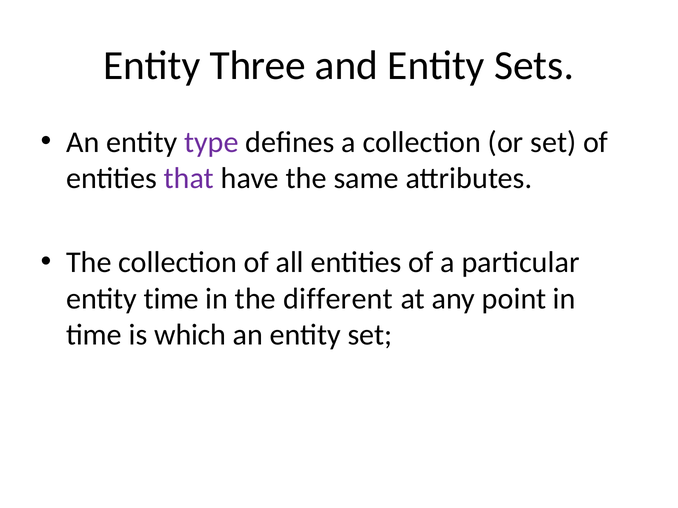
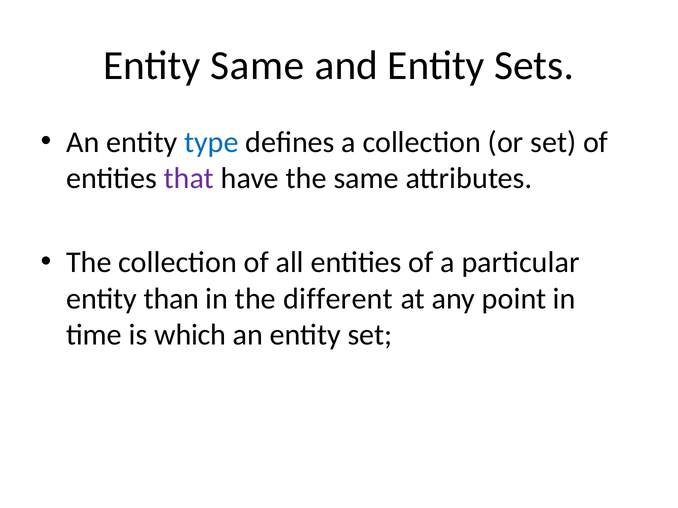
Entity Three: Three -> Same
type colour: purple -> blue
entity time: time -> than
